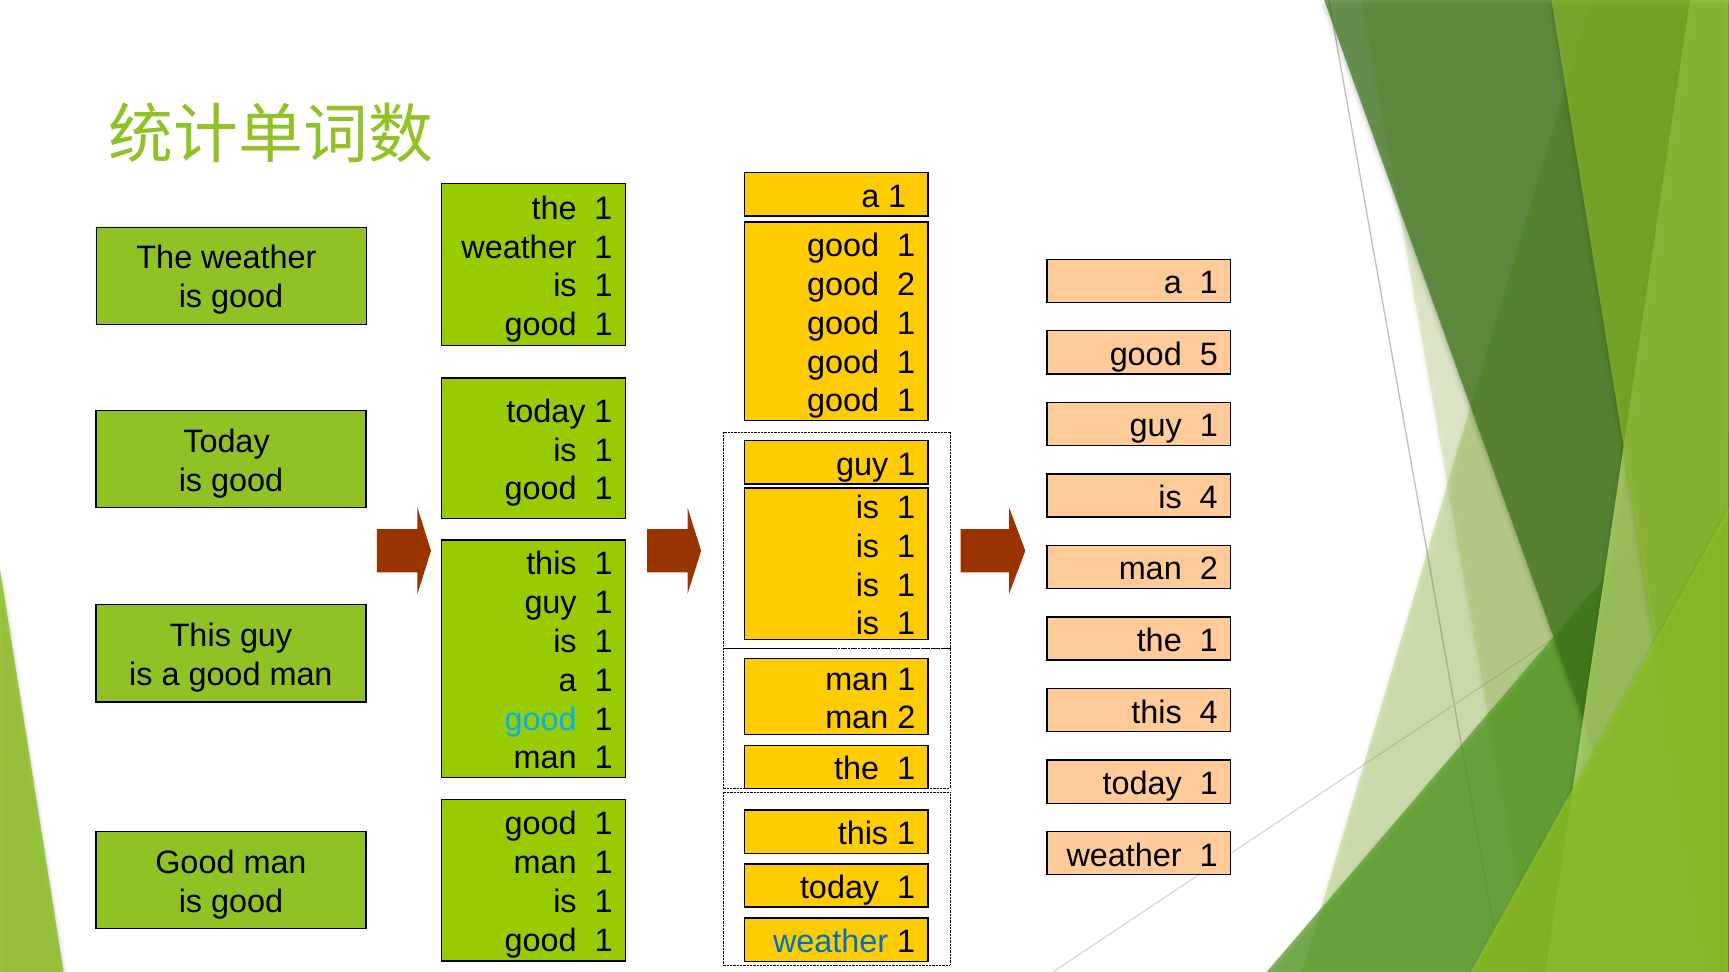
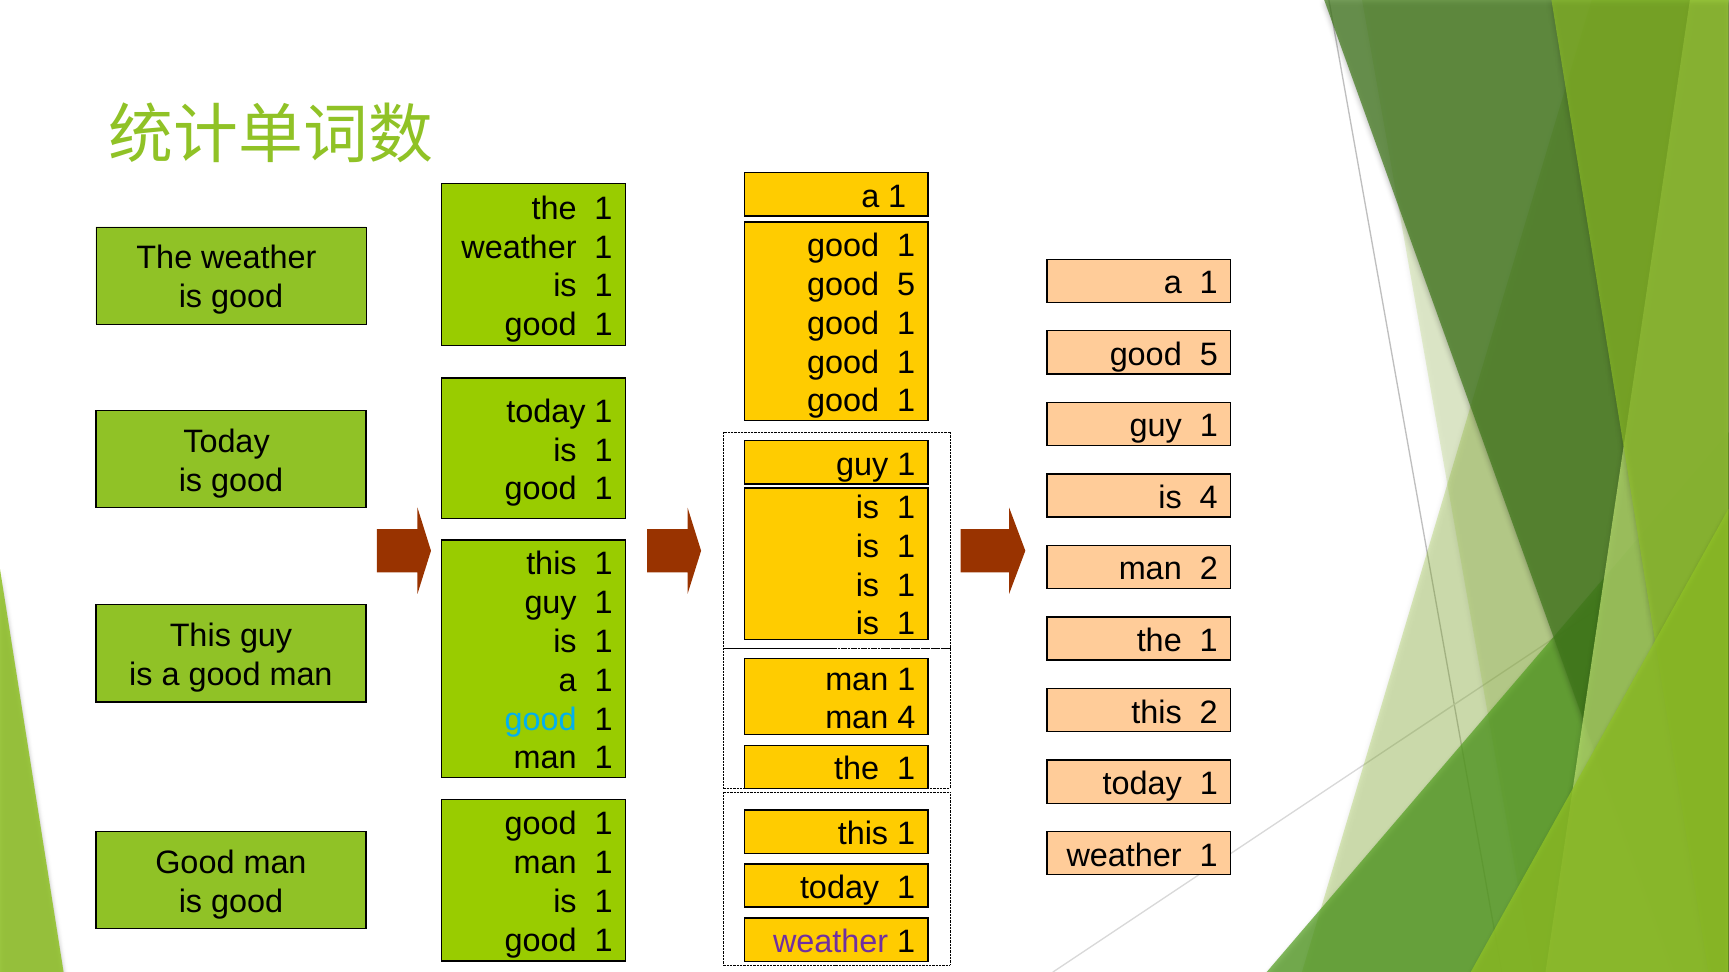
2 at (906, 285): 2 -> 5
this 4: 4 -> 2
2 at (906, 719): 2 -> 4
weather at (831, 942) colour: blue -> purple
